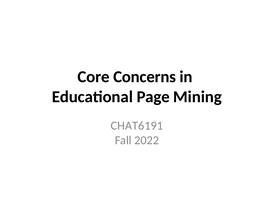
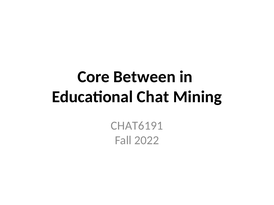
Concerns: Concerns -> Between
Page: Page -> Chat
